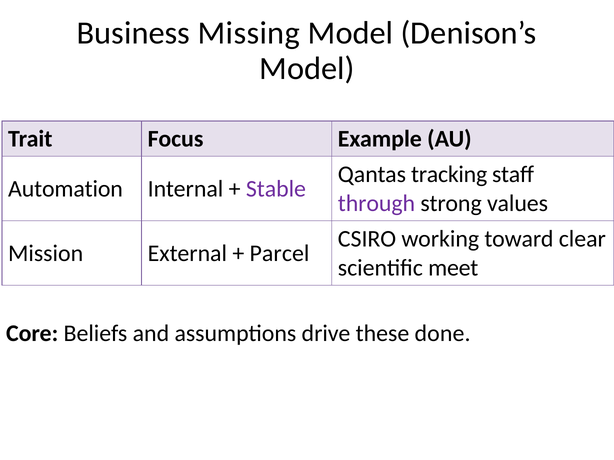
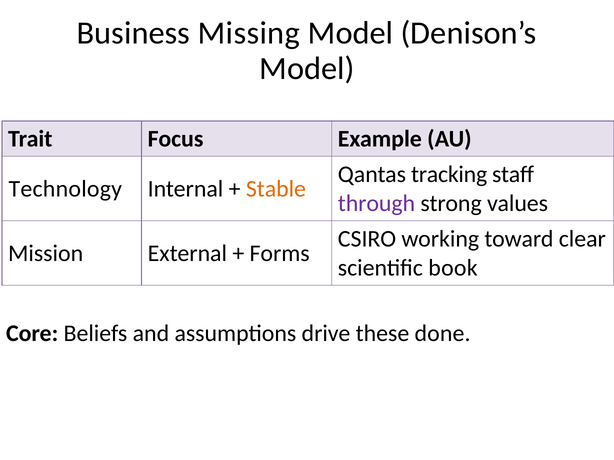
Automation: Automation -> Technology
Stable colour: purple -> orange
Parcel: Parcel -> Forms
meet: meet -> book
